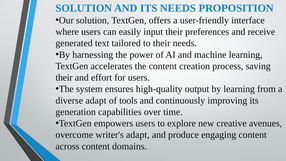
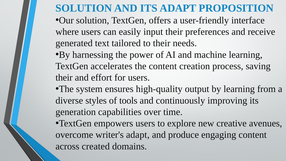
ITS NEEDS: NEEDS -> ADAPT
diverse adapt: adapt -> styles
across content: content -> created
